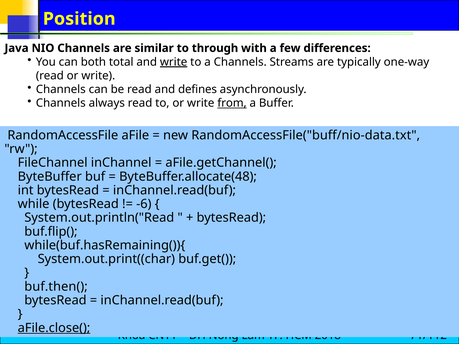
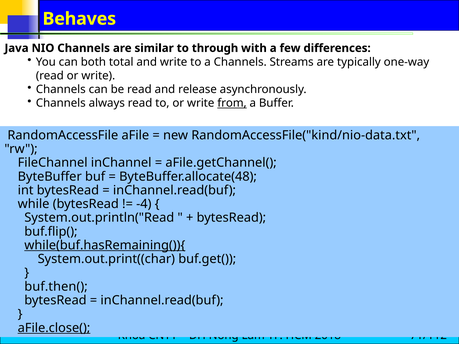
Position: Position -> Behaves
write at (174, 62) underline: present -> none
defines: defines -> release
RandomAccessFile("buff/nio-data.txt: RandomAccessFile("buff/nio-data.txt -> RandomAccessFile("kind/nio-data.txt
-6: -6 -> -4
while(buf.hasRemaining()){ underline: none -> present
